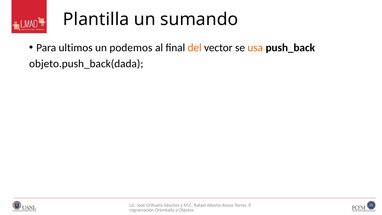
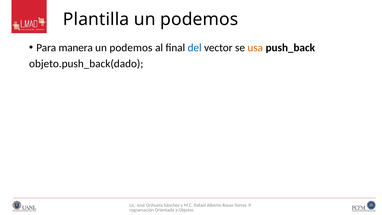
sumando at (199, 19): sumando -> podemos
ultimos: ultimos -> manera
del colour: orange -> blue
objeto.push_back(dada: objeto.push_back(dada -> objeto.push_back(dado
